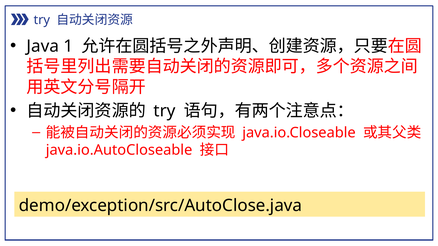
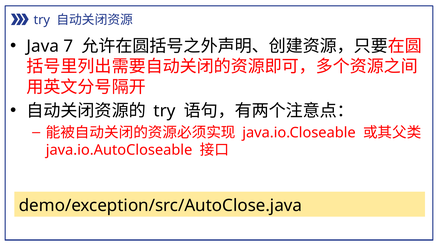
1: 1 -> 7
